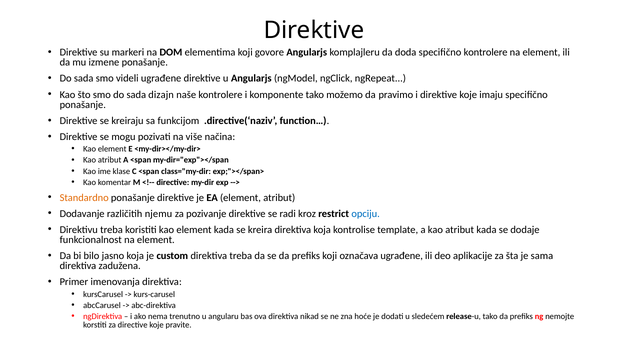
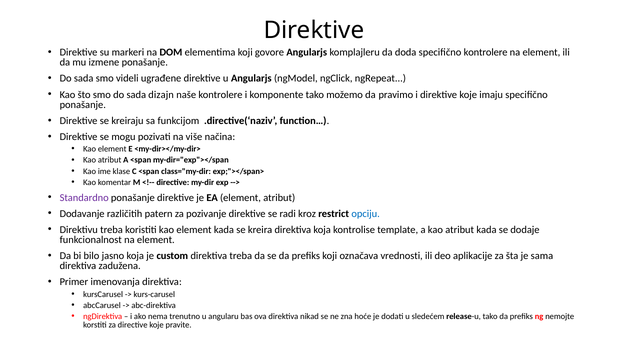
Standardno colour: orange -> purple
njemu: njemu -> patern
označava ugrađene: ugrađene -> vrednosti
